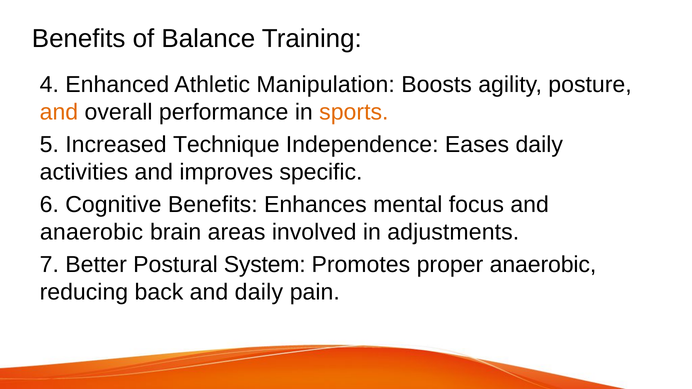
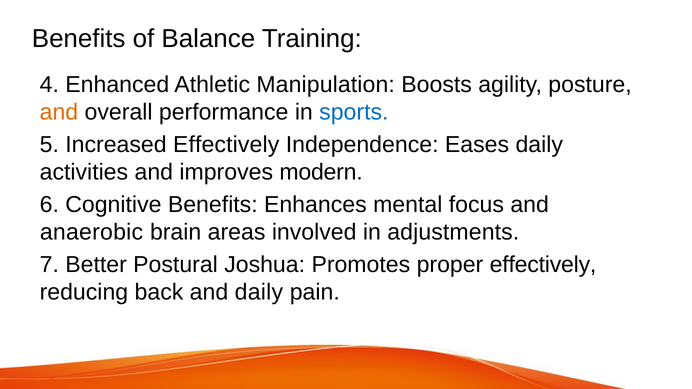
sports colour: orange -> blue
Increased Technique: Technique -> Effectively
specific: specific -> modern
System: System -> Joshua
proper anaerobic: anaerobic -> effectively
